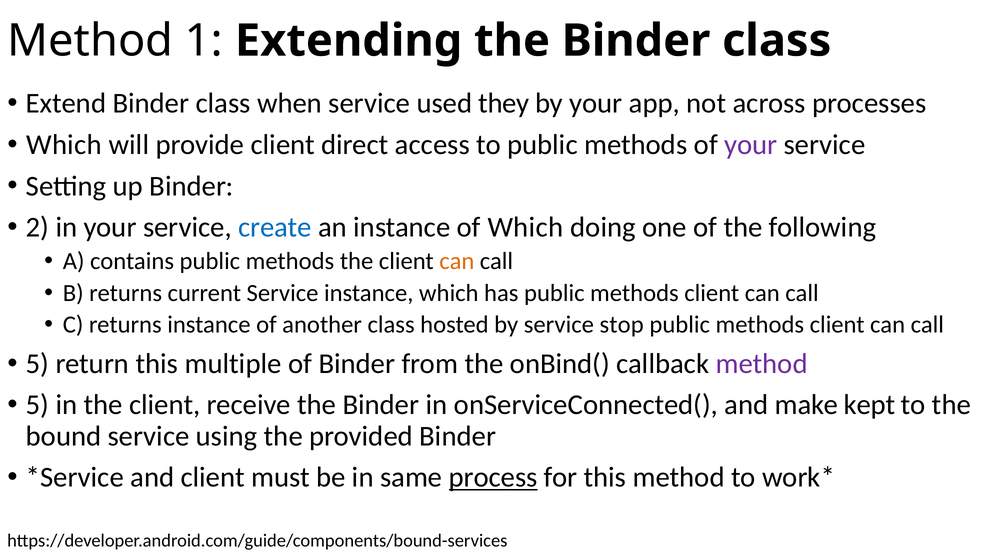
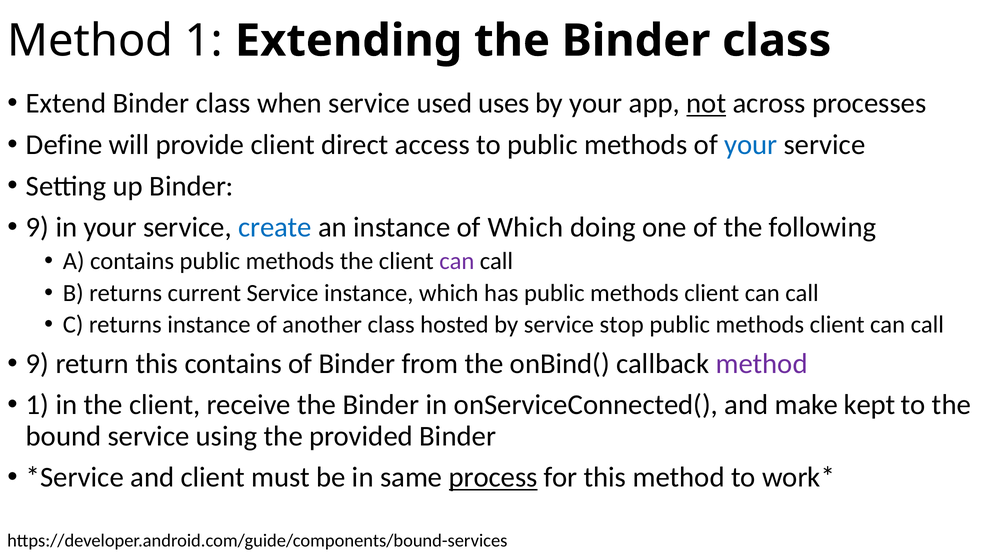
they: they -> uses
not underline: none -> present
Which at (64, 145): Which -> Define
your at (751, 145) colour: purple -> blue
2 at (38, 228): 2 -> 9
can at (457, 262) colour: orange -> purple
5 at (38, 364): 5 -> 9
this multiple: multiple -> contains
5 at (38, 405): 5 -> 1
